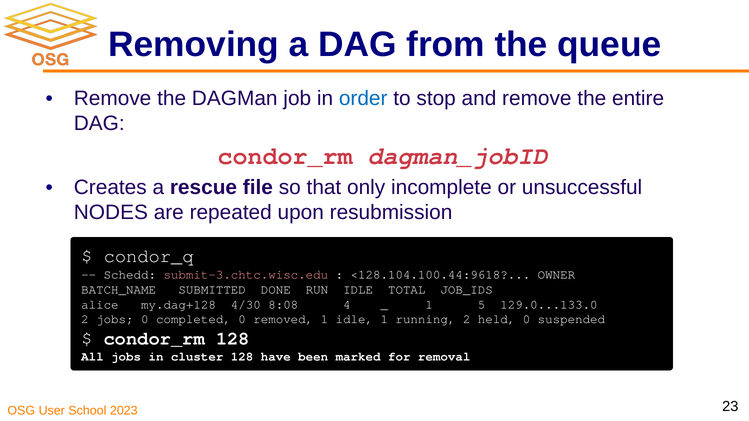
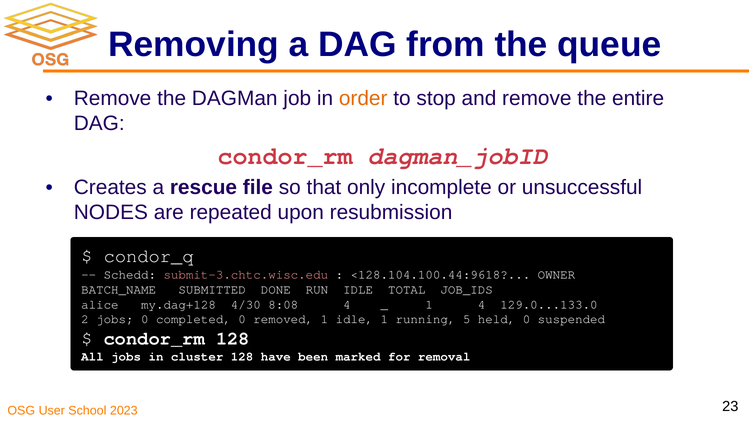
order colour: blue -> orange
1 5: 5 -> 4
running 2: 2 -> 5
